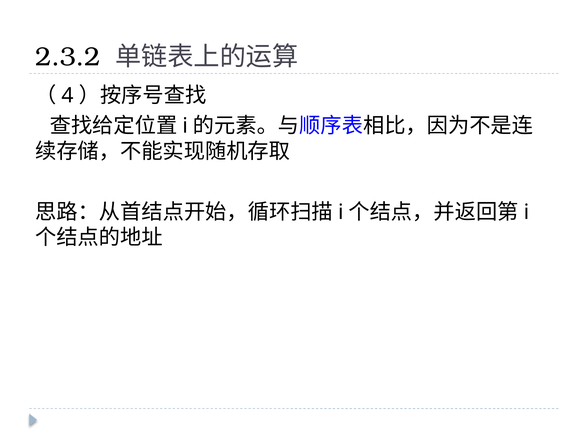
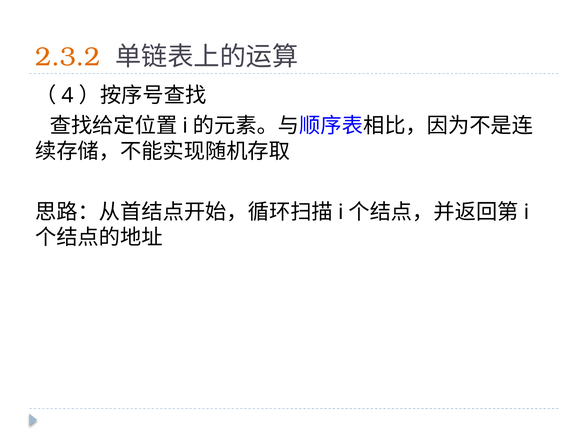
2.3.2 colour: black -> orange
